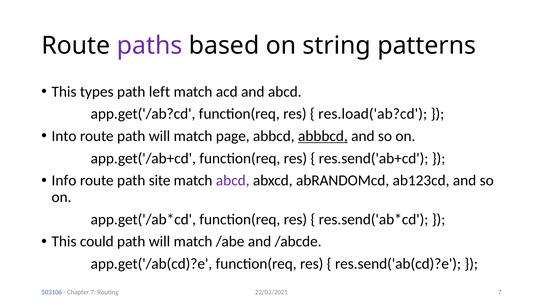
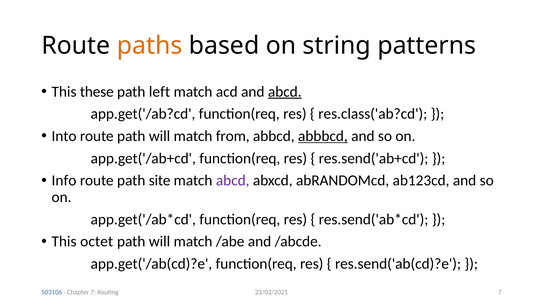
paths colour: purple -> orange
types: types -> these
abcd at (285, 92) underline: none -> present
res.load('ab?cd: res.load('ab?cd -> res.class('ab?cd
page: page -> from
could: could -> octet
